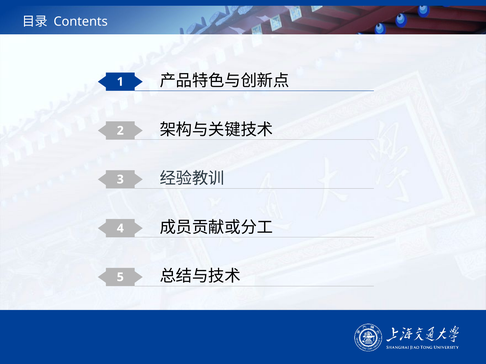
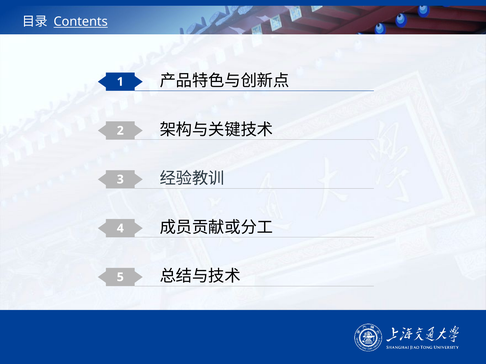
Contents underline: none -> present
